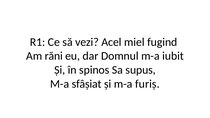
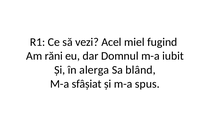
spinos: spinos -> alerga
supus: supus -> blând
furiș: furiș -> spus
